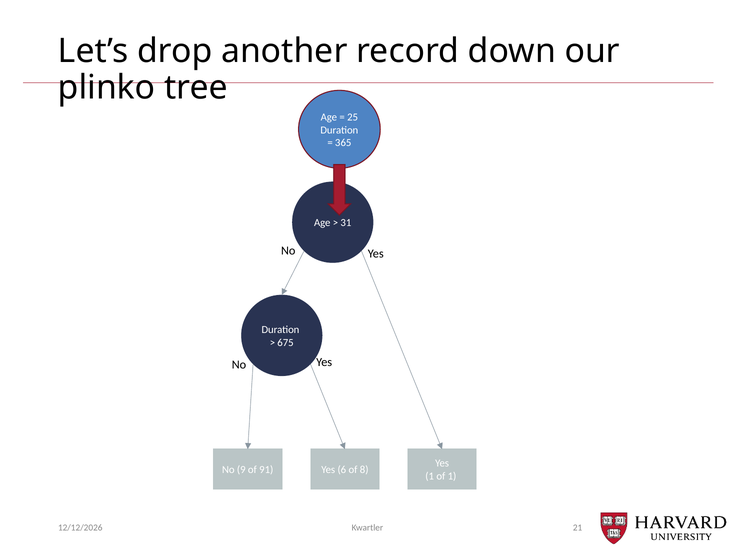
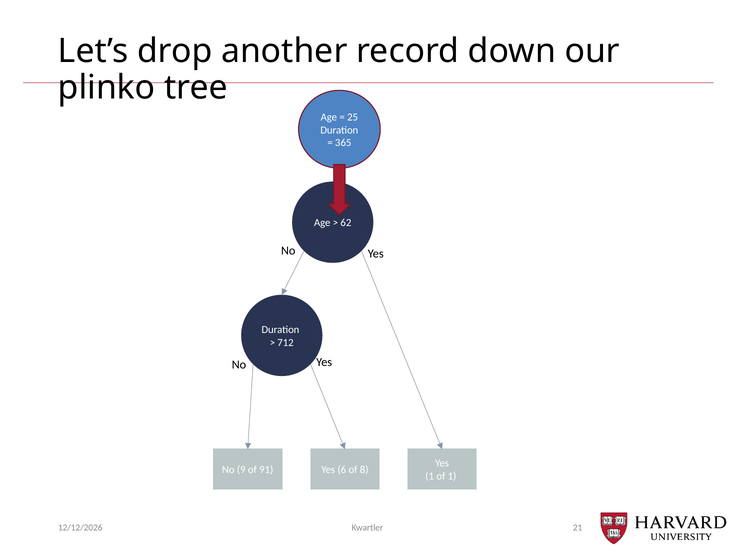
31: 31 -> 62
675: 675 -> 712
